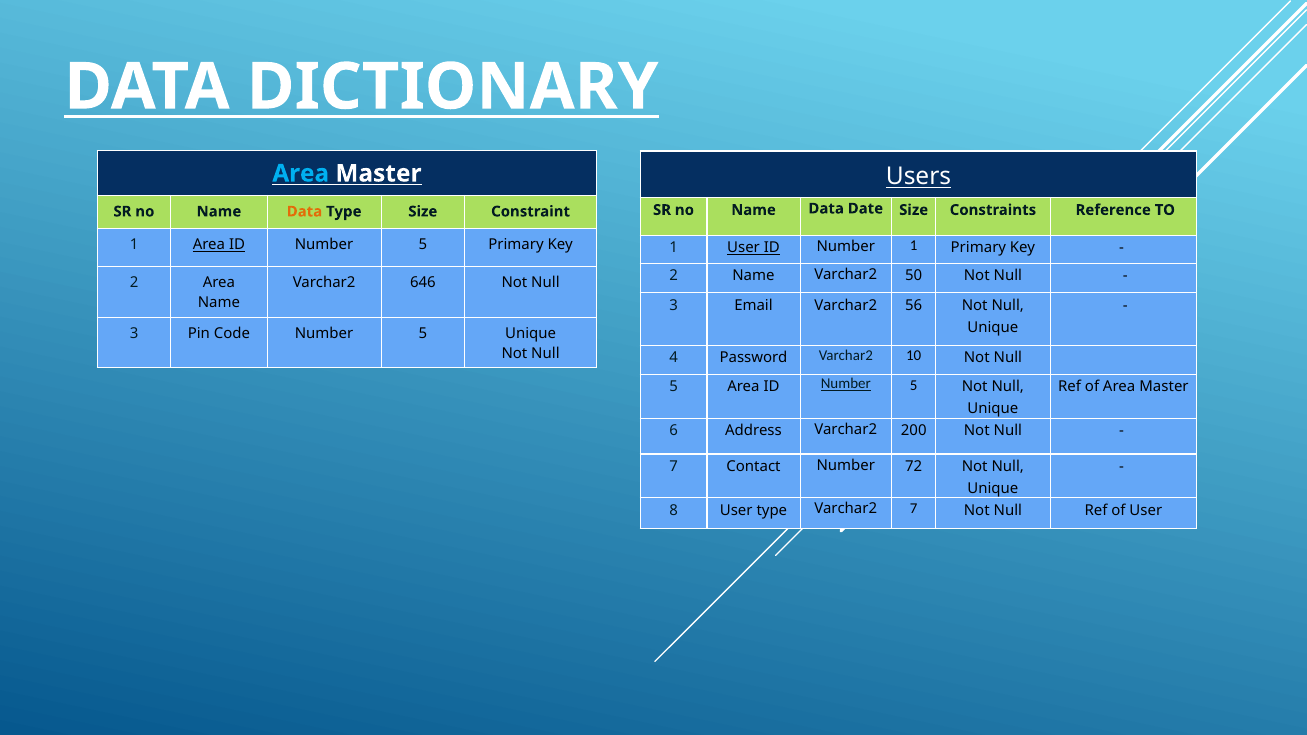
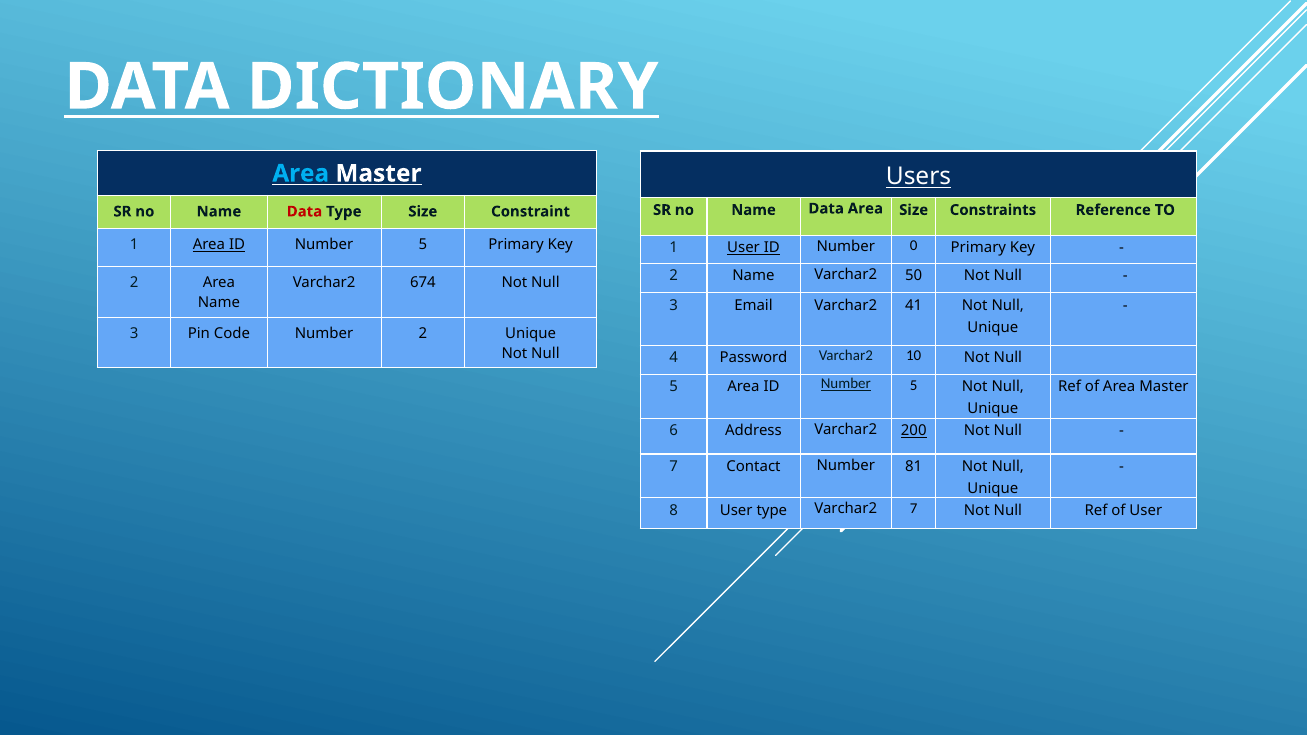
Data Date: Date -> Area
Data at (304, 212) colour: orange -> red
Number 1: 1 -> 0
646: 646 -> 674
56: 56 -> 41
Code Number 5: 5 -> 2
200 underline: none -> present
72: 72 -> 81
